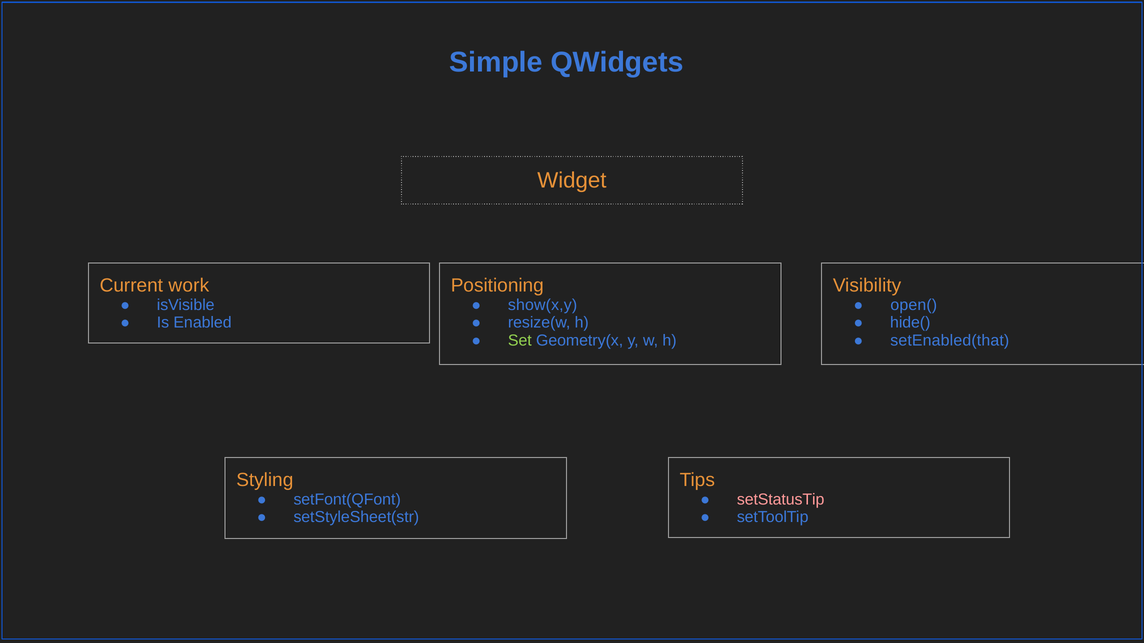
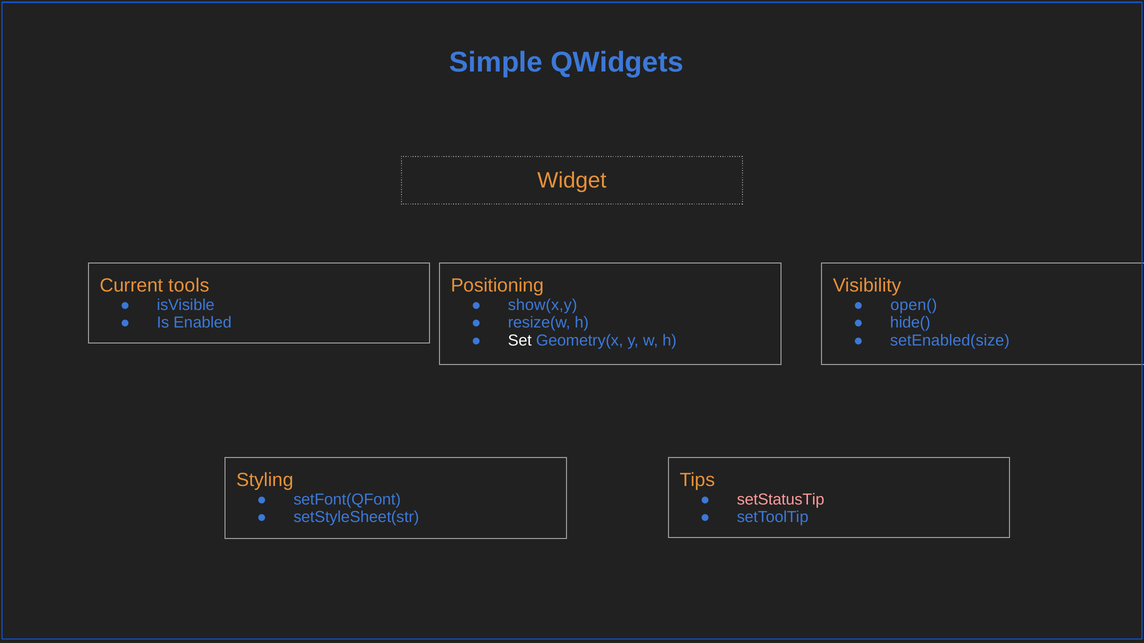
work: work -> tools
Set colour: light green -> white
setEnabled(that: setEnabled(that -> setEnabled(size
